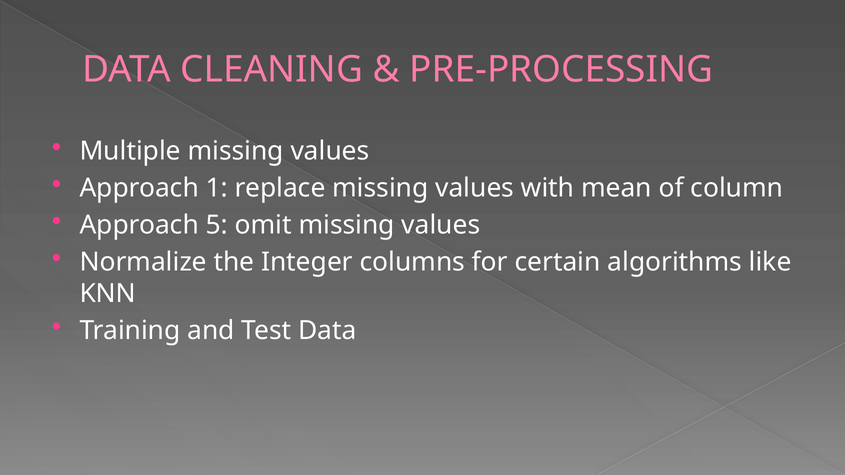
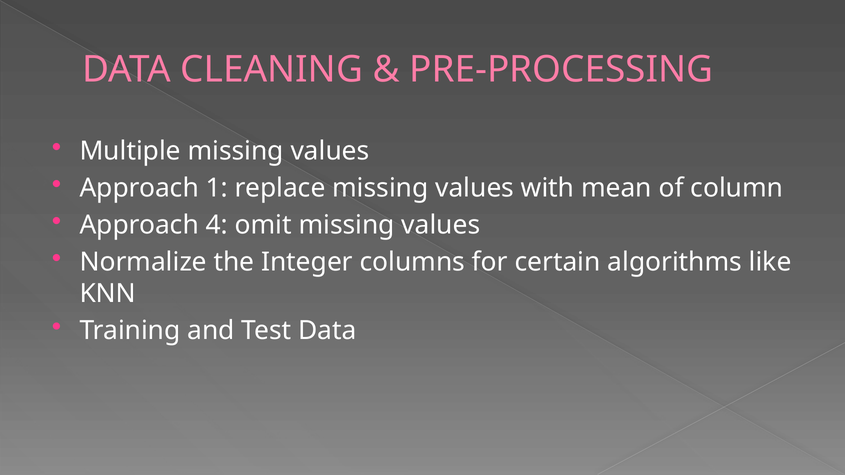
5: 5 -> 4
